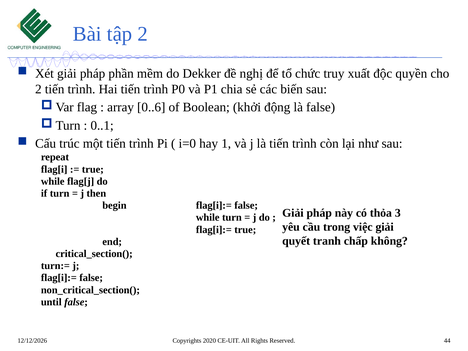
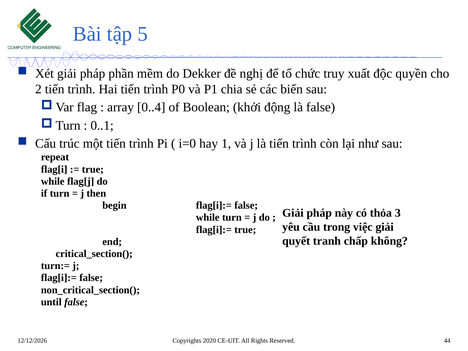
tập 2: 2 -> 5
0..6: 0..6 -> 0..4
